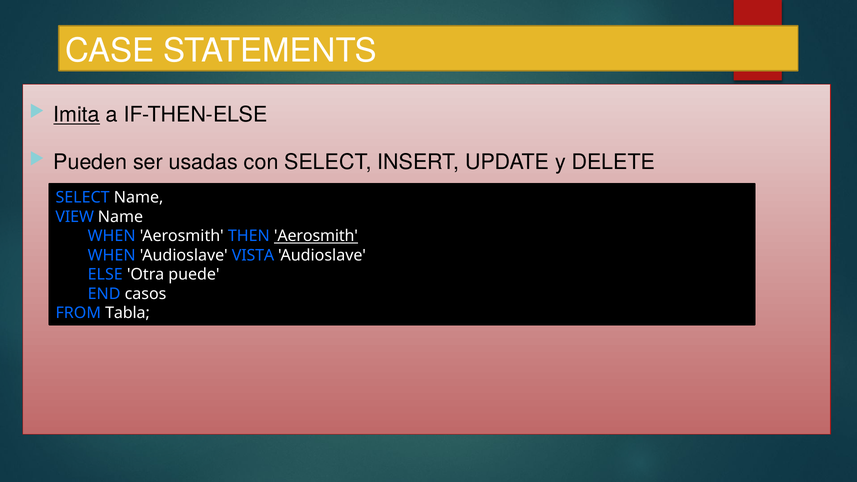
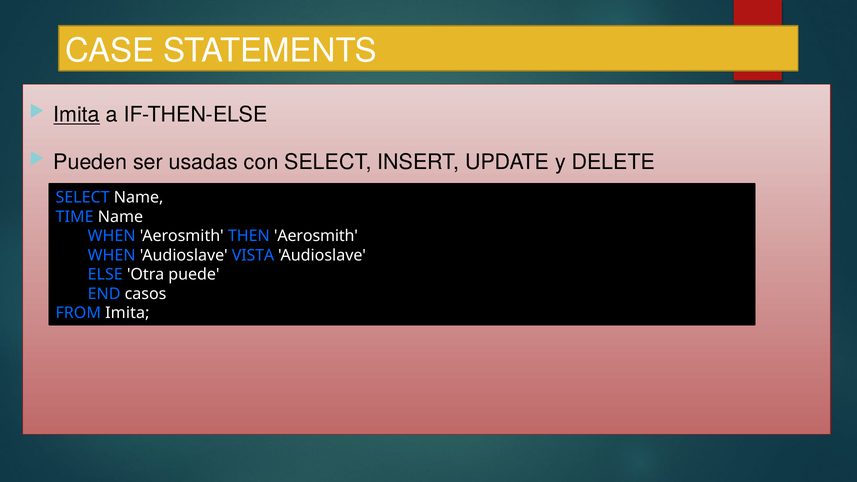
VIEW: VIEW -> TIME
Aerosmith at (316, 236) underline: present -> none
FROM Tabla: Tabla -> Imita
